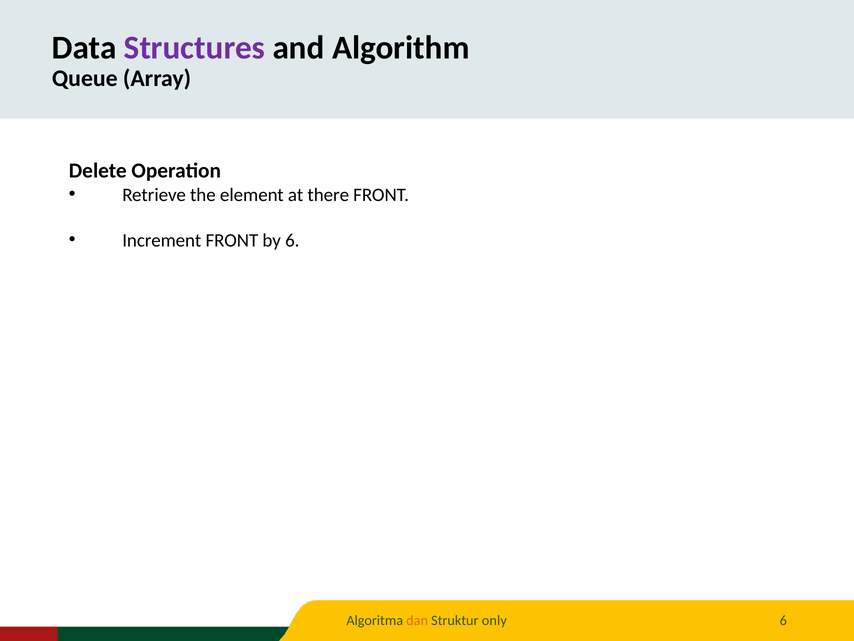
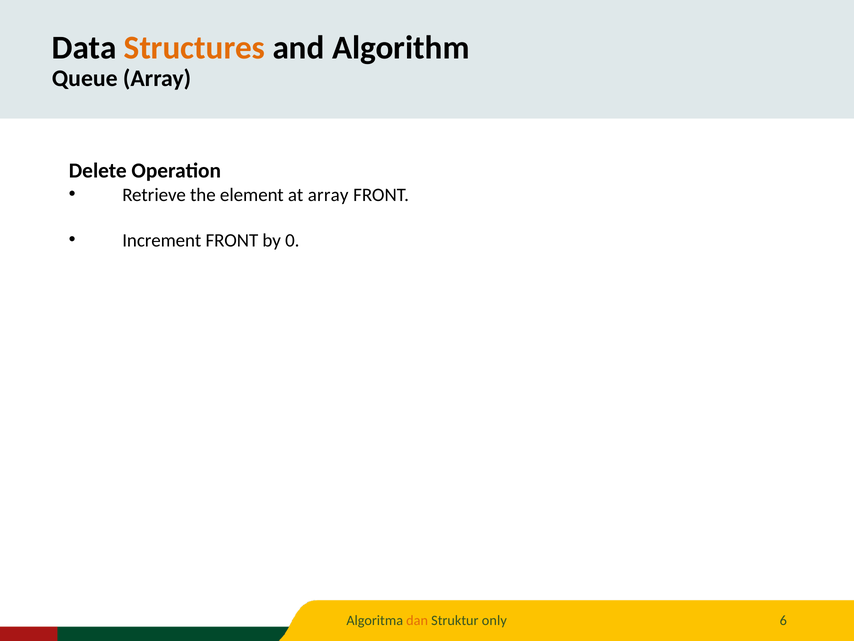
Structures colour: purple -> orange
at there: there -> array
by 6: 6 -> 0
